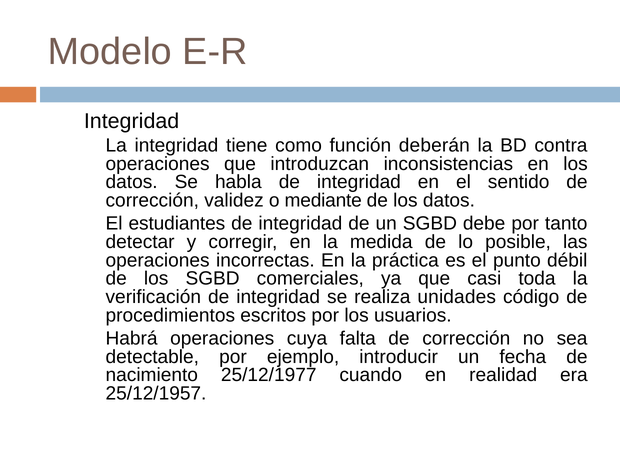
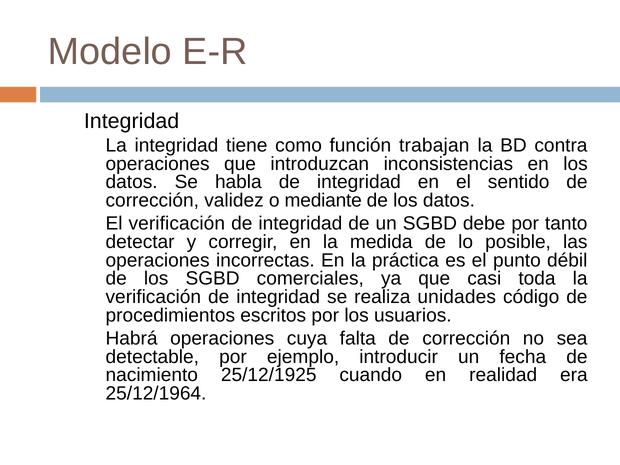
deberán: deberán -> trabajan
El estudiantes: estudiantes -> verificación
25/12/1977: 25/12/1977 -> 25/12/1925
25/12/1957: 25/12/1957 -> 25/12/1964
